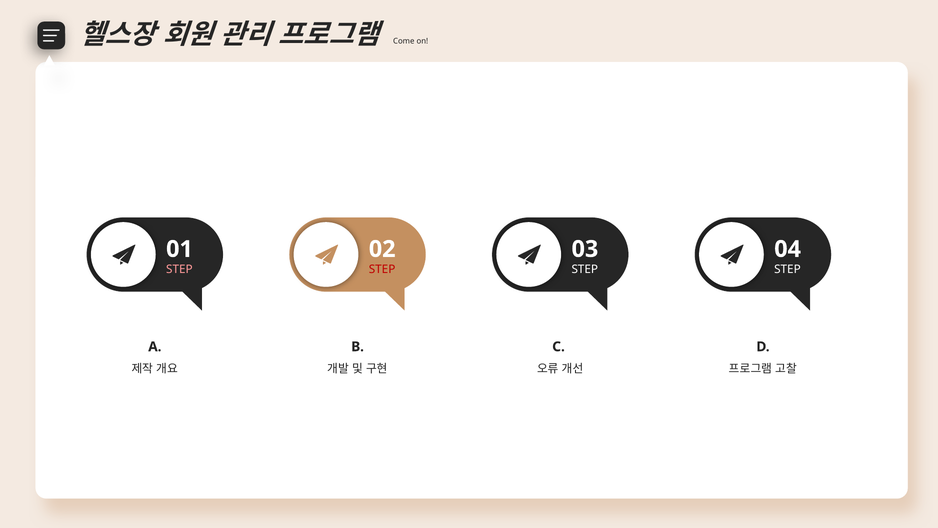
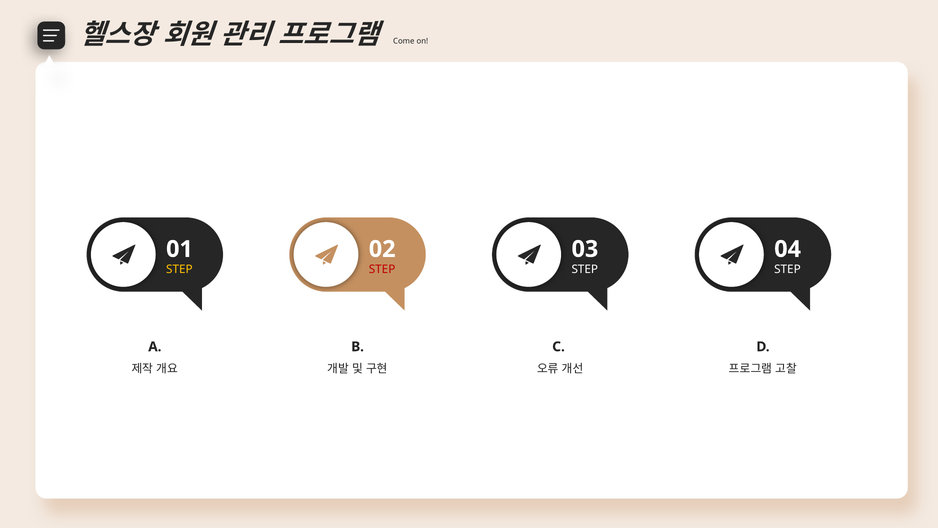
STEP at (179, 269) colour: pink -> yellow
